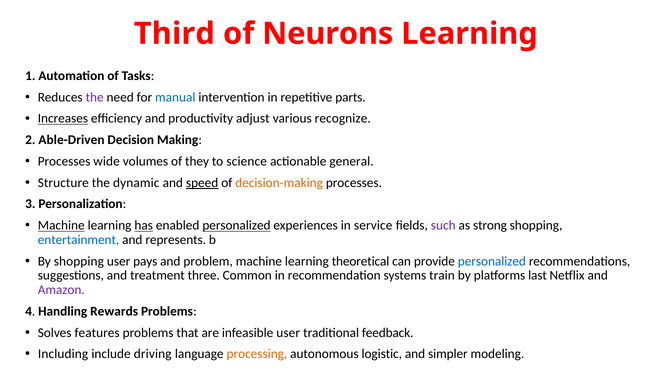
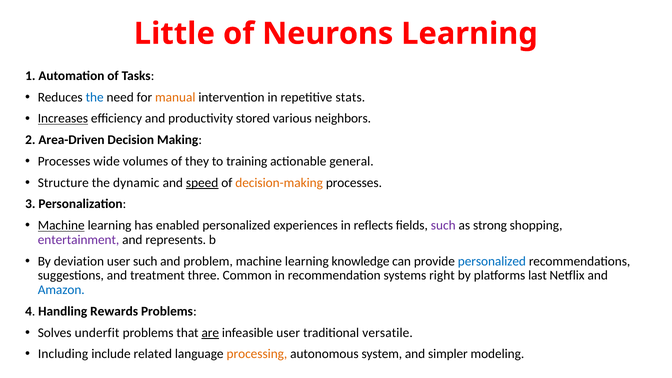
Third: Third -> Little
the at (95, 97) colour: purple -> blue
manual colour: blue -> orange
parts: parts -> stats
adjust: adjust -> stored
recognize: recognize -> neighbors
Able-Driven: Able-Driven -> Area-Driven
science: science -> training
has underline: present -> none
personalized at (236, 225) underline: present -> none
service: service -> reflects
entertainment colour: blue -> purple
By shopping: shopping -> deviation
user pays: pays -> such
theoretical: theoretical -> knowledge
train: train -> right
Amazon colour: purple -> blue
features: features -> underfit
are underline: none -> present
feedback: feedback -> versatile
driving: driving -> related
logistic: logistic -> system
